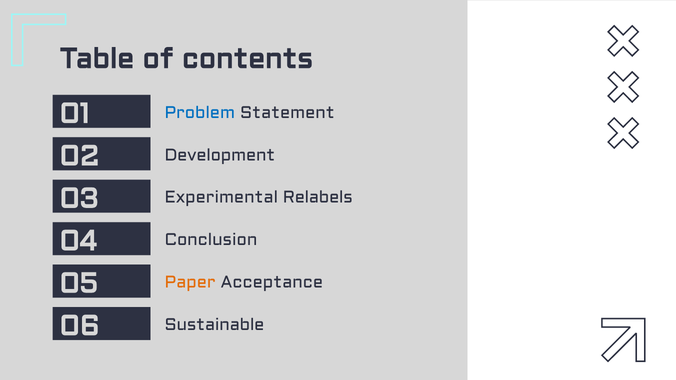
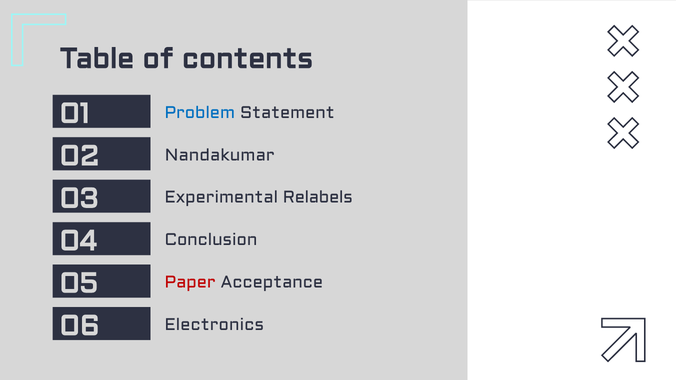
Development: Development -> Nandakumar
Paper colour: orange -> red
Sustainable: Sustainable -> Electronics
